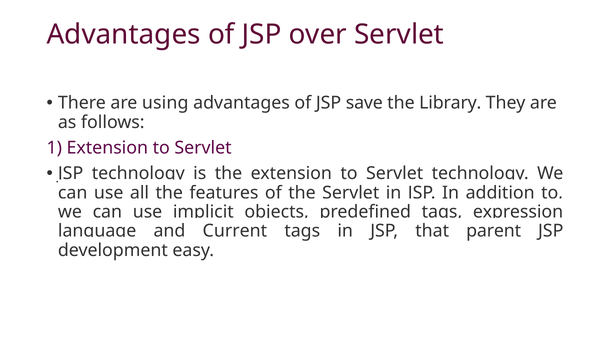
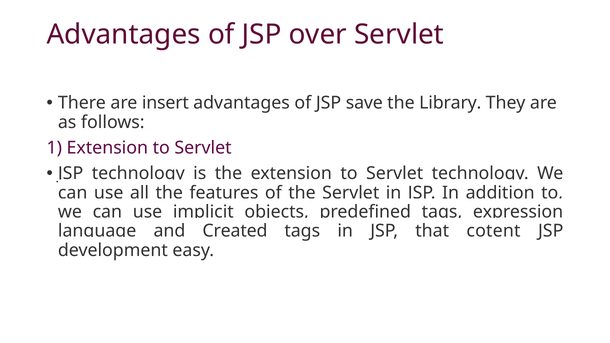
using: using -> insert
Current: Current -> Created
parent: parent -> cotent
